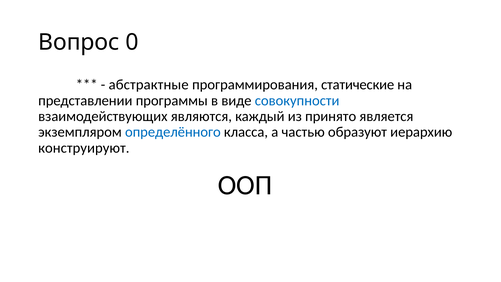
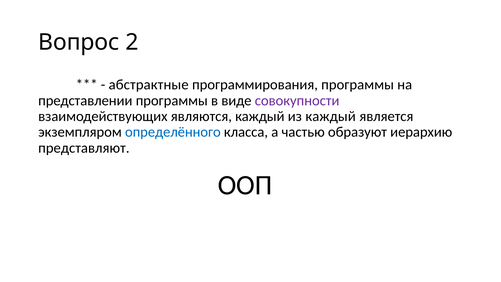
0: 0 -> 2
программирования статические: статические -> программы
совокупности colour: blue -> purple
из принято: принято -> каждый
конструируют: конструируют -> представляют
